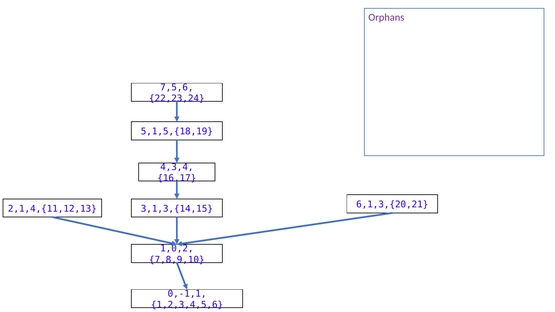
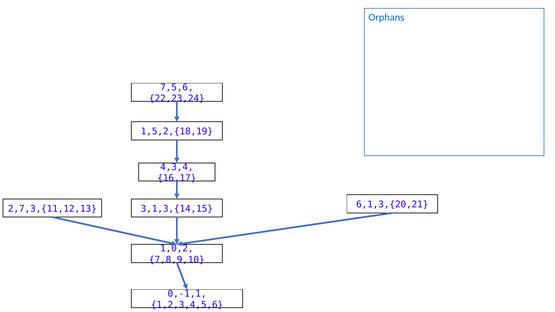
Orphans colour: purple -> blue
5,1,5,{18,19: 5,1,5,{18,19 -> 1,5,2,{18,19
2,1,4,{11,12,13: 2,1,4,{11,12,13 -> 2,7,3,{11,12,13
